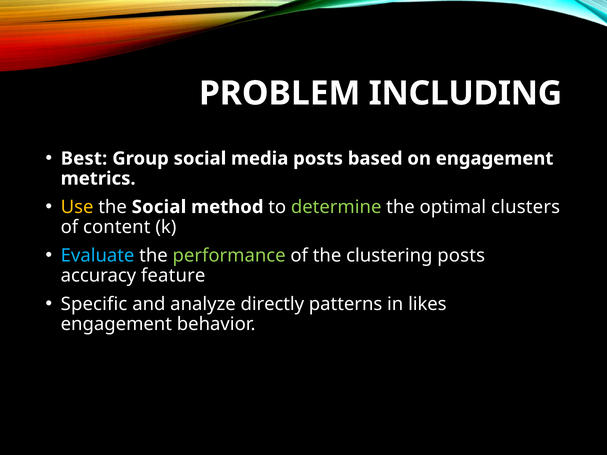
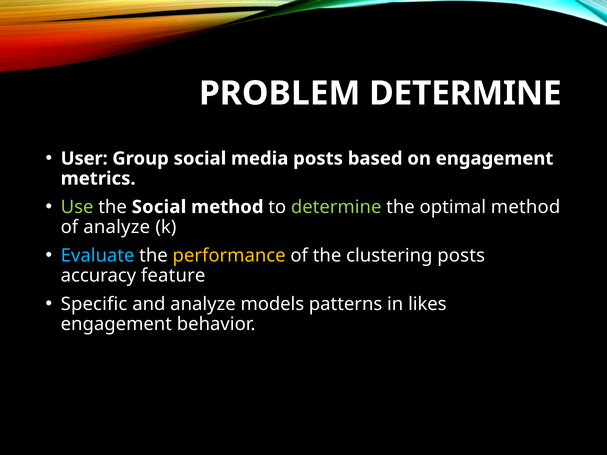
PROBLEM INCLUDING: INCLUDING -> DETERMINE
Best: Best -> User
Use colour: yellow -> light green
optimal clusters: clusters -> method
of content: content -> analyze
performance colour: light green -> yellow
directly: directly -> models
